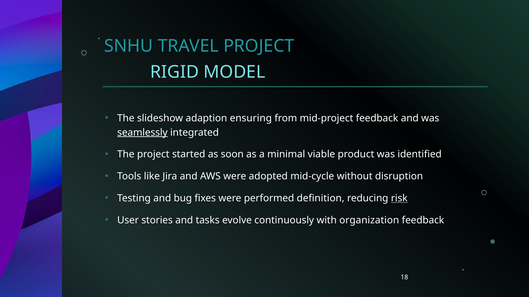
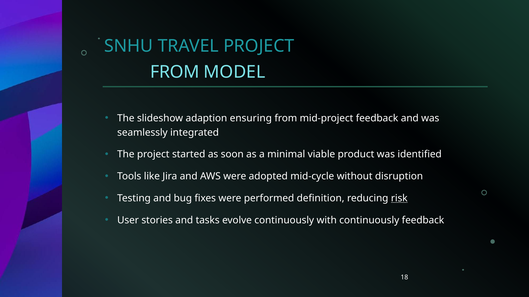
RIGID at (175, 72): RIGID -> FROM
seamlessly underline: present -> none
with organization: organization -> continuously
